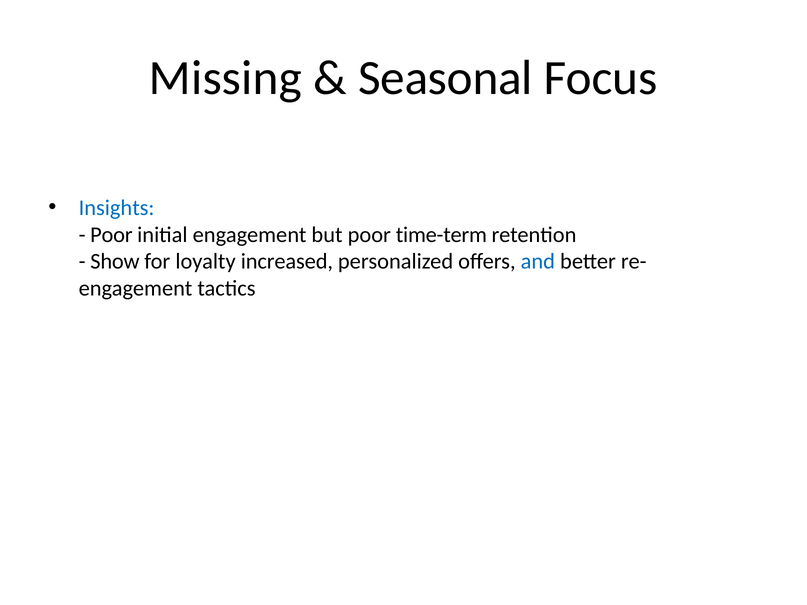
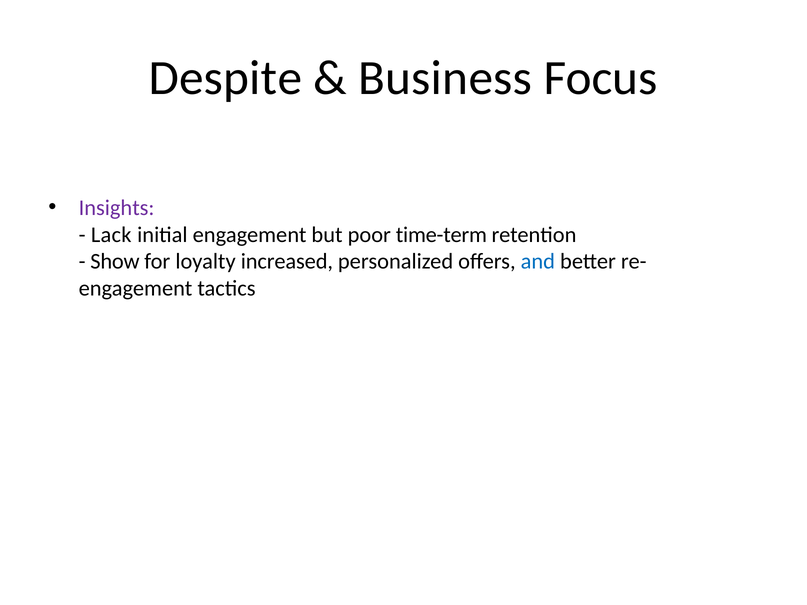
Missing: Missing -> Despite
Seasonal: Seasonal -> Business
Insights colour: blue -> purple
Poor at (111, 235): Poor -> Lack
